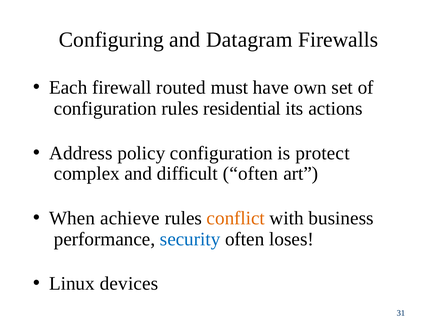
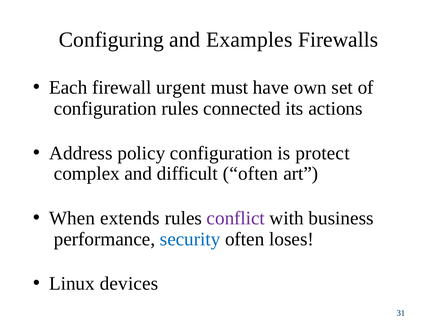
Datagram: Datagram -> Examples
routed: routed -> urgent
residential: residential -> connected
achieve: achieve -> extends
conflict colour: orange -> purple
